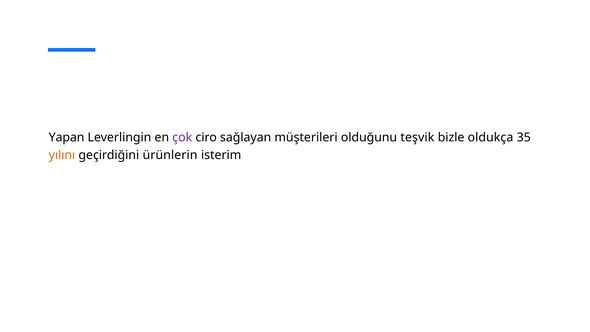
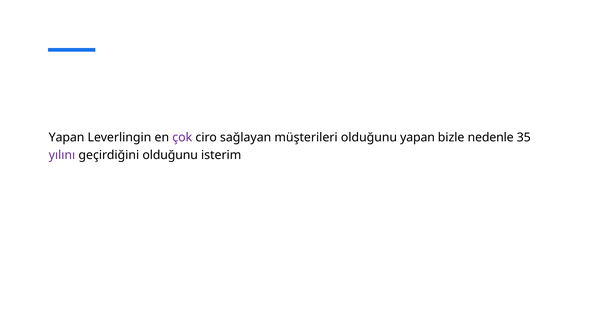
olduğunu teşvik: teşvik -> yapan
oldukça: oldukça -> nedenle
yılını colour: orange -> purple
geçirdiğini ürünlerin: ürünlerin -> olduğunu
